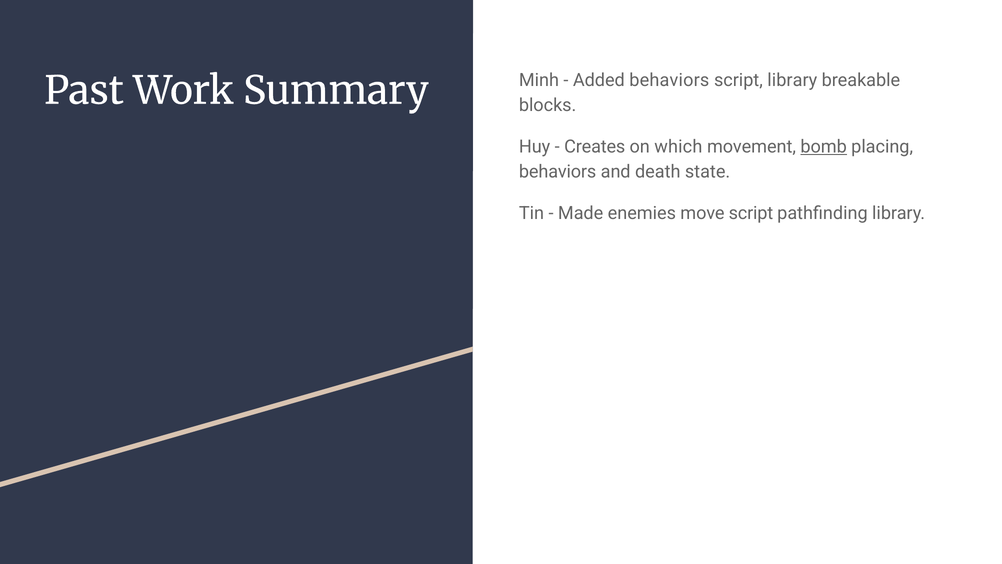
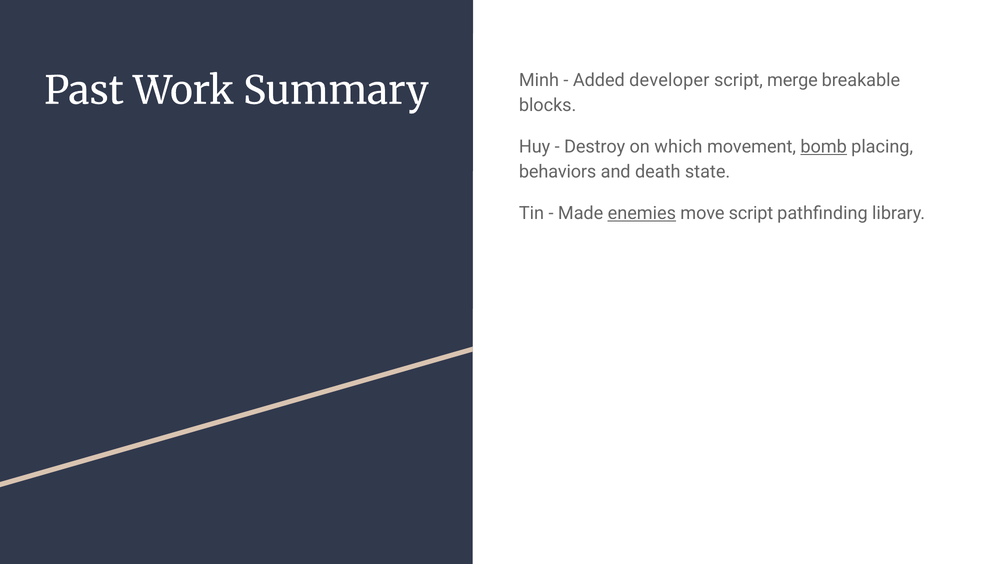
Added behaviors: behaviors -> developer
script library: library -> merge
Creates: Creates -> Destroy
enemies underline: none -> present
